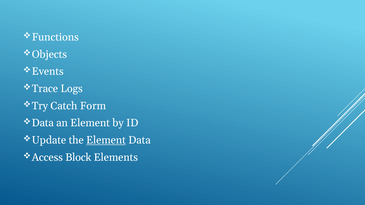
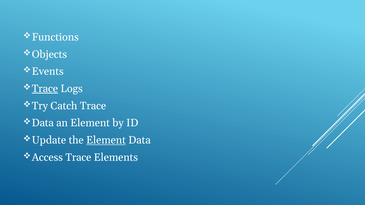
Trace at (45, 89) underline: none -> present
Catch Form: Form -> Trace
Access Block: Block -> Trace
